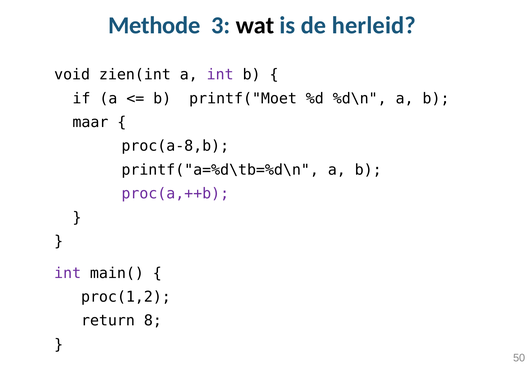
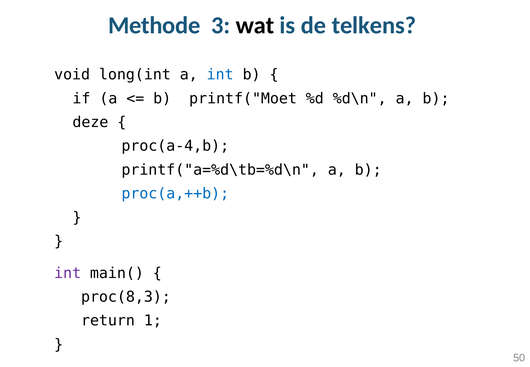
herleid: herleid -> telkens
zien(int: zien(int -> long(int
int at (220, 75) colour: purple -> blue
maar: maar -> deze
proc(a-8,b: proc(a-8,b -> proc(a-4,b
proc(a,++b colour: purple -> blue
proc(1,2: proc(1,2 -> proc(8,3
8: 8 -> 1
